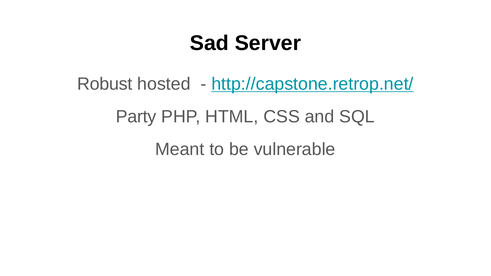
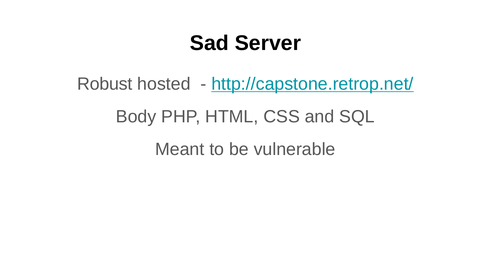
Party: Party -> Body
